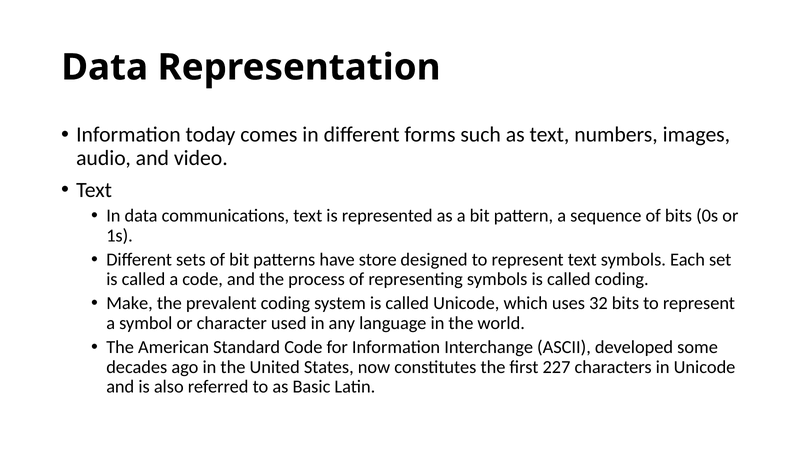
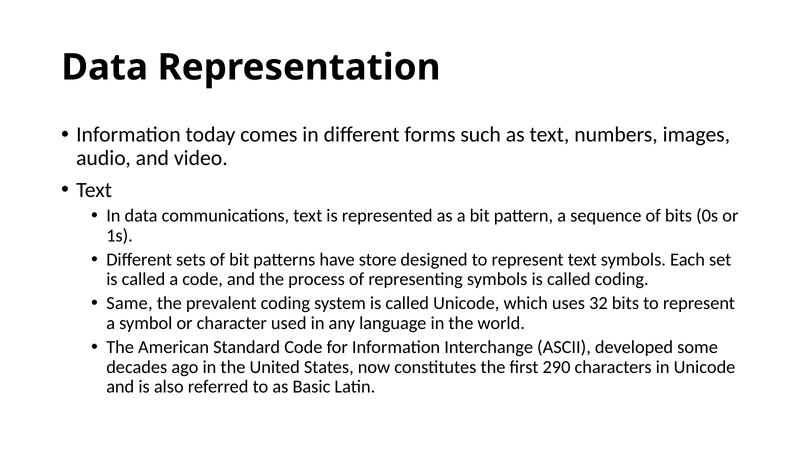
Make: Make -> Same
227: 227 -> 290
